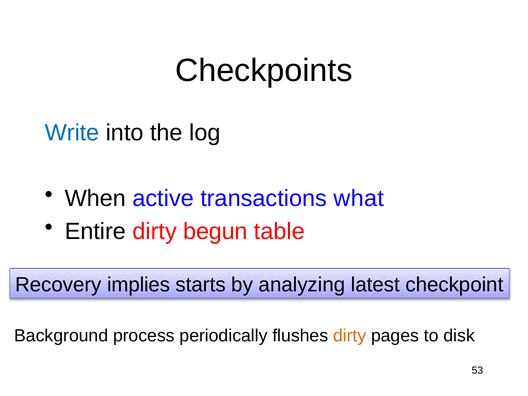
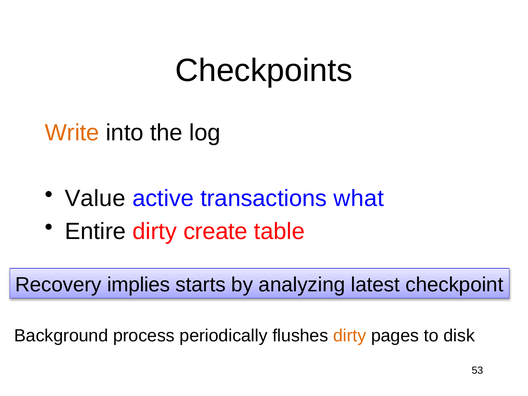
Write colour: blue -> orange
When: When -> Value
begun: begun -> create
